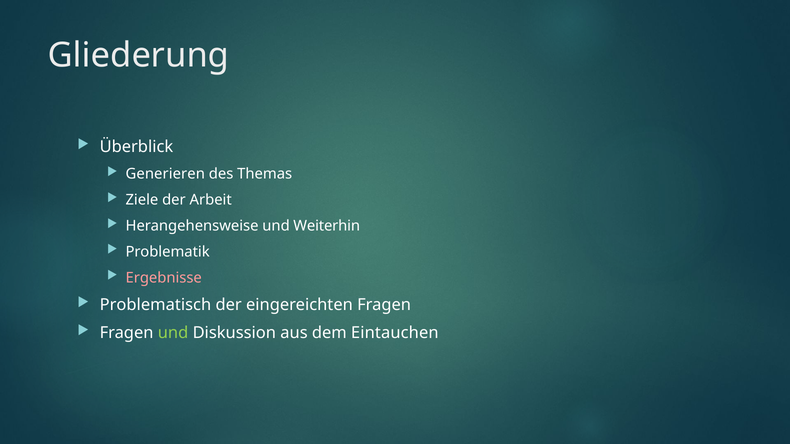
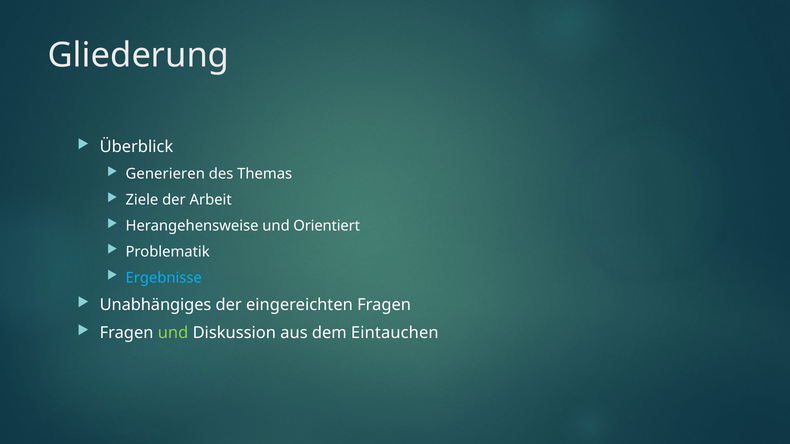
Weiterhin: Weiterhin -> Orientiert
Ergebnisse colour: pink -> light blue
Problematisch: Problematisch -> Unabhängiges
